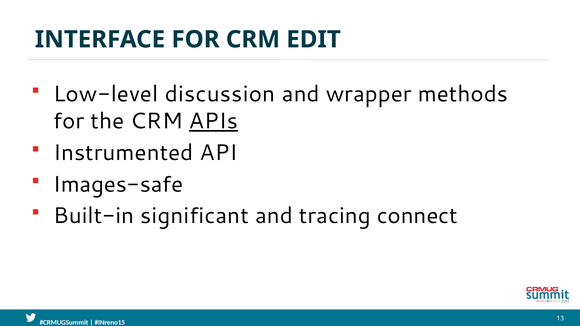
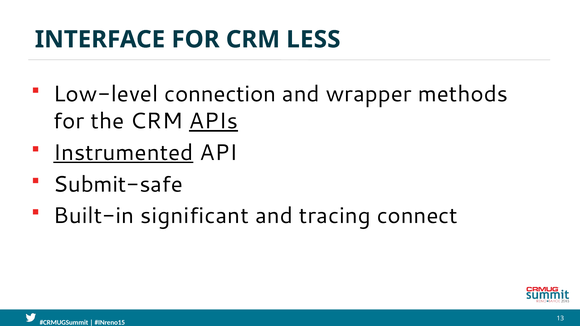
EDIT: EDIT -> LESS
discussion: discussion -> connection
Instrumented underline: none -> present
Images-safe: Images-safe -> Submit-safe
